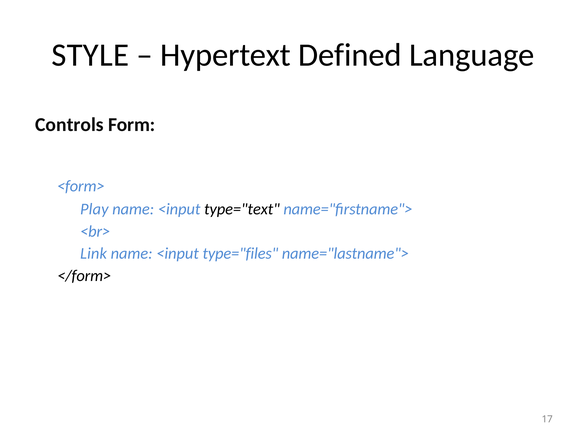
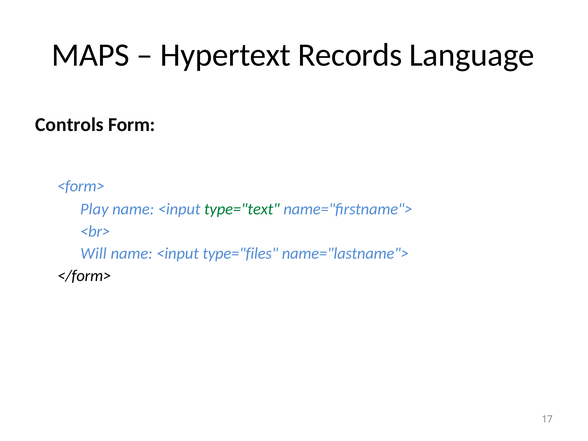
STYLE: STYLE -> MAPS
Defined: Defined -> Records
type="text colour: black -> green
Link: Link -> Will
